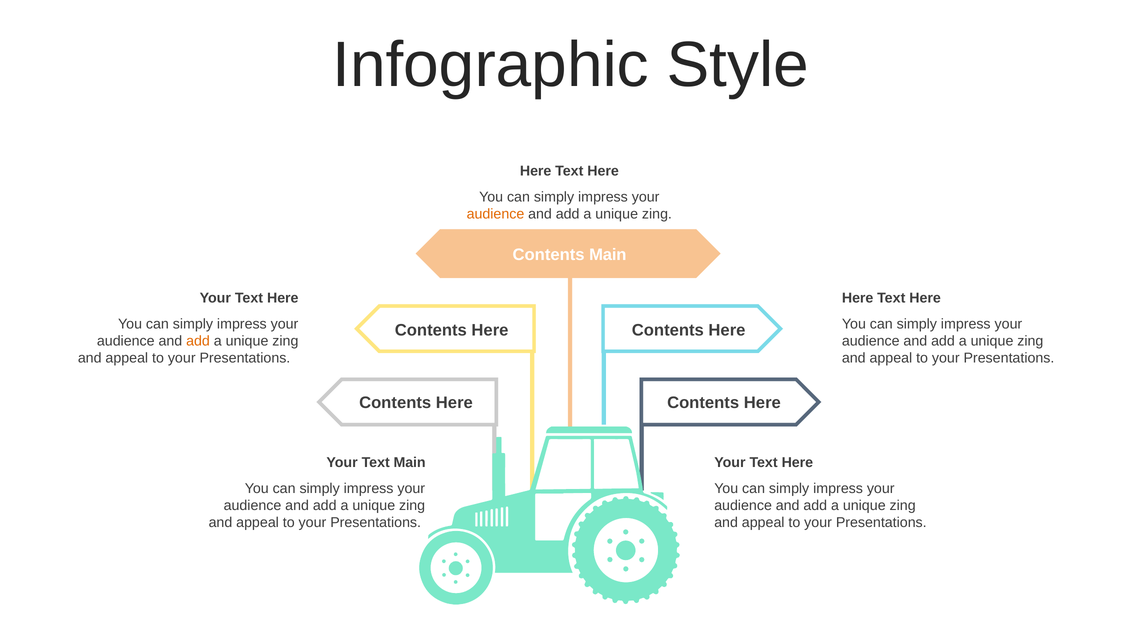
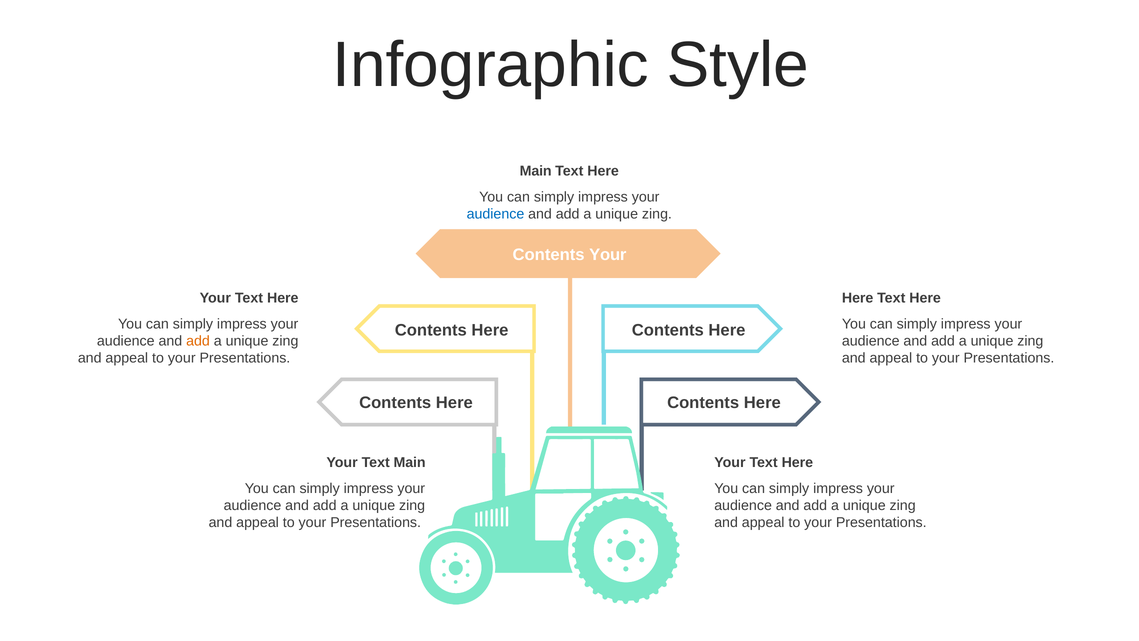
Here at (536, 171): Here -> Main
audience at (495, 214) colour: orange -> blue
Contents Main: Main -> Your
